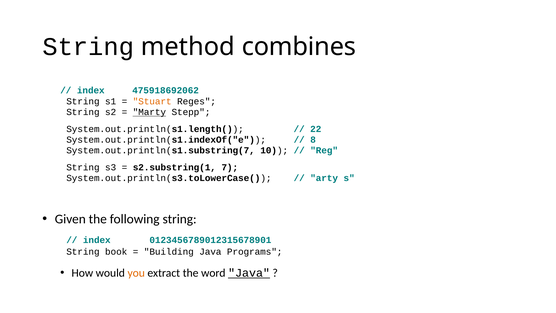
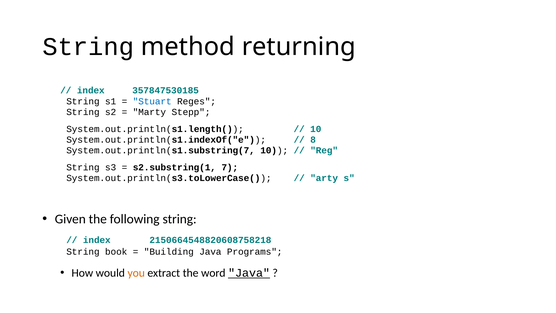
combines: combines -> returning
475918692062: 475918692062 -> 357847530185
Stuart colour: orange -> blue
Marty underline: present -> none
22 at (316, 129): 22 -> 10
0123456789012315678901: 0123456789012315678901 -> 2150664548820608758218
